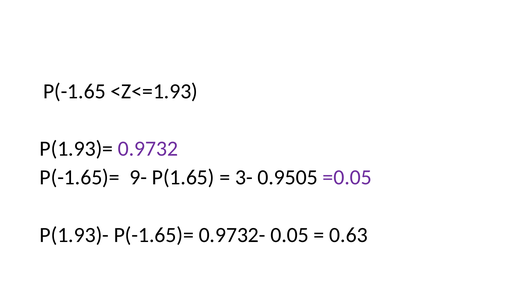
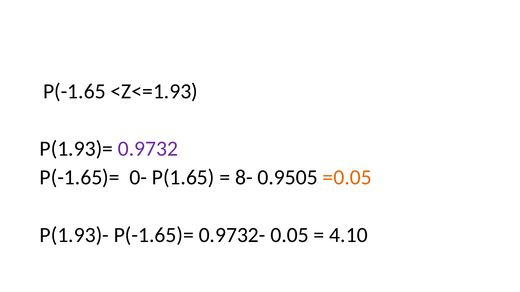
9-: 9- -> 0-
3-: 3- -> 8-
=0.05 colour: purple -> orange
0.63: 0.63 -> 4.10
